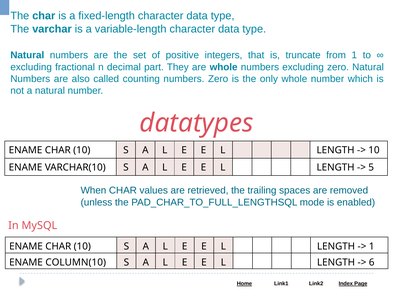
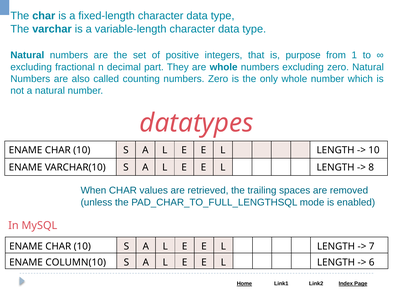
truncate: truncate -> purpose
5: 5 -> 8
1 at (372, 246): 1 -> 7
